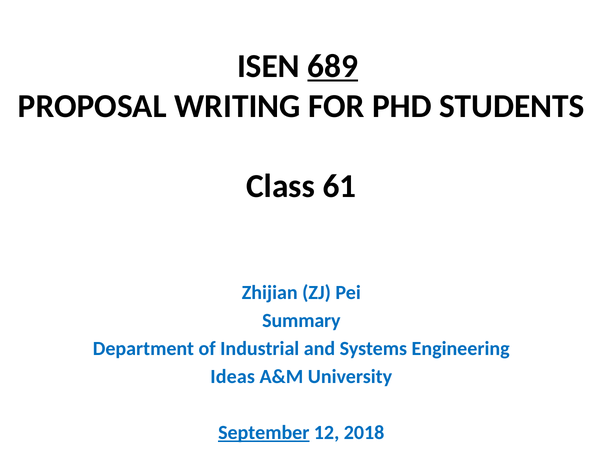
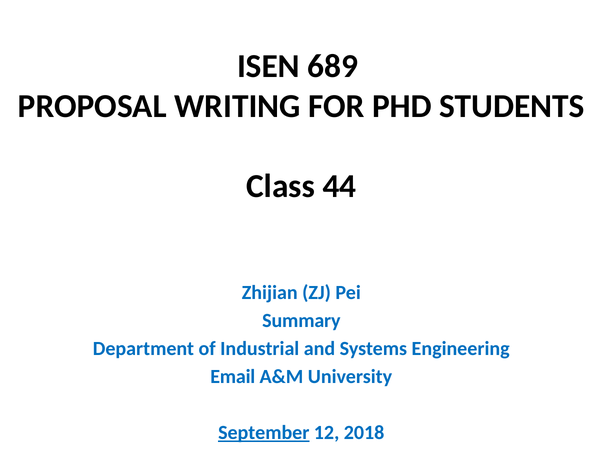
689 underline: present -> none
61: 61 -> 44
Ideas: Ideas -> Email
